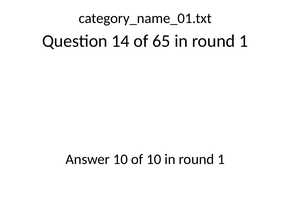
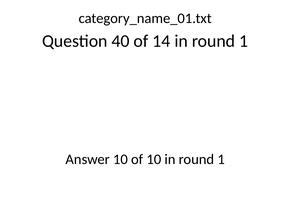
14: 14 -> 40
65: 65 -> 14
